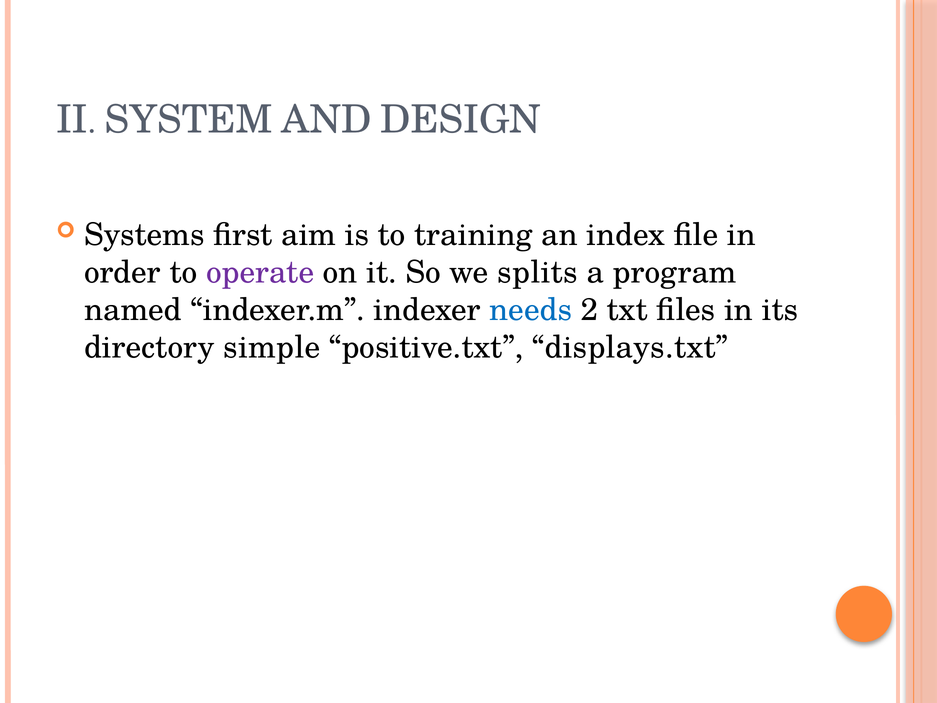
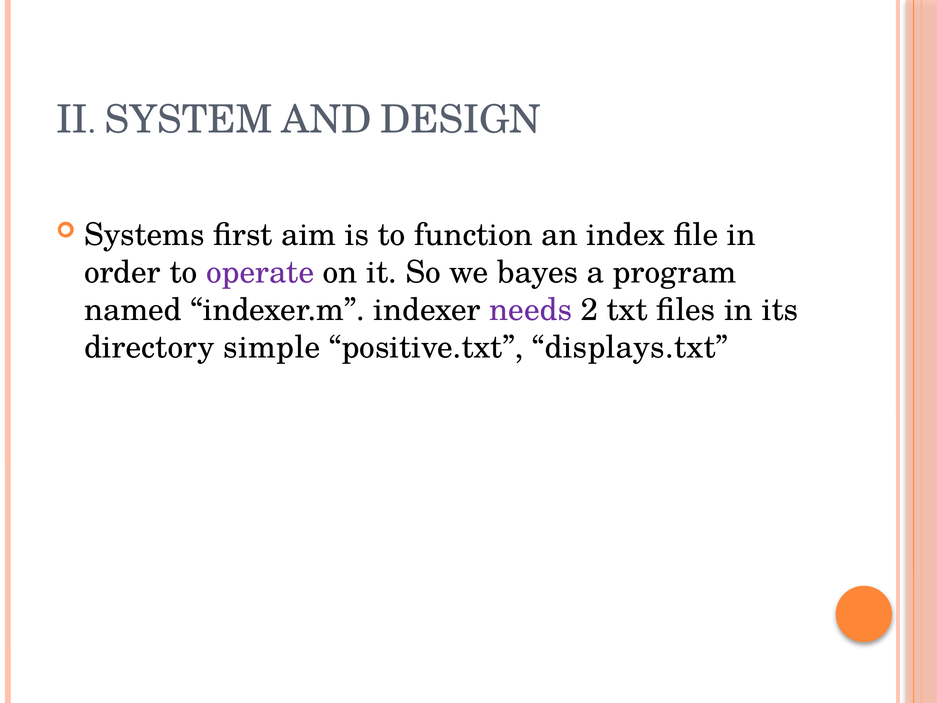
training: training -> function
splits: splits -> bayes
needs colour: blue -> purple
